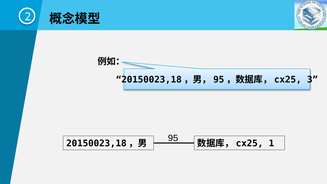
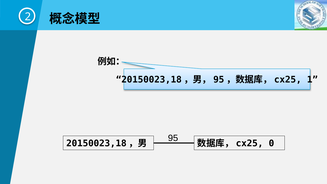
3: 3 -> 1
1: 1 -> 0
